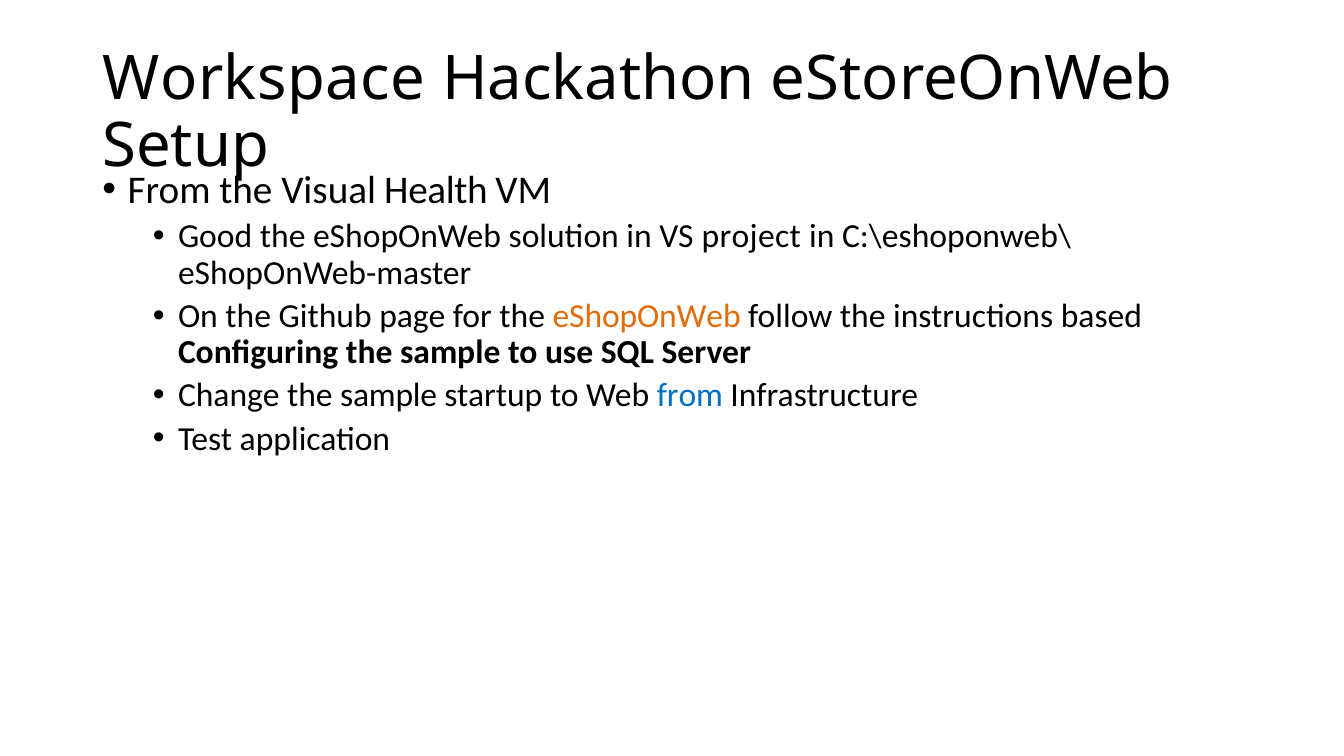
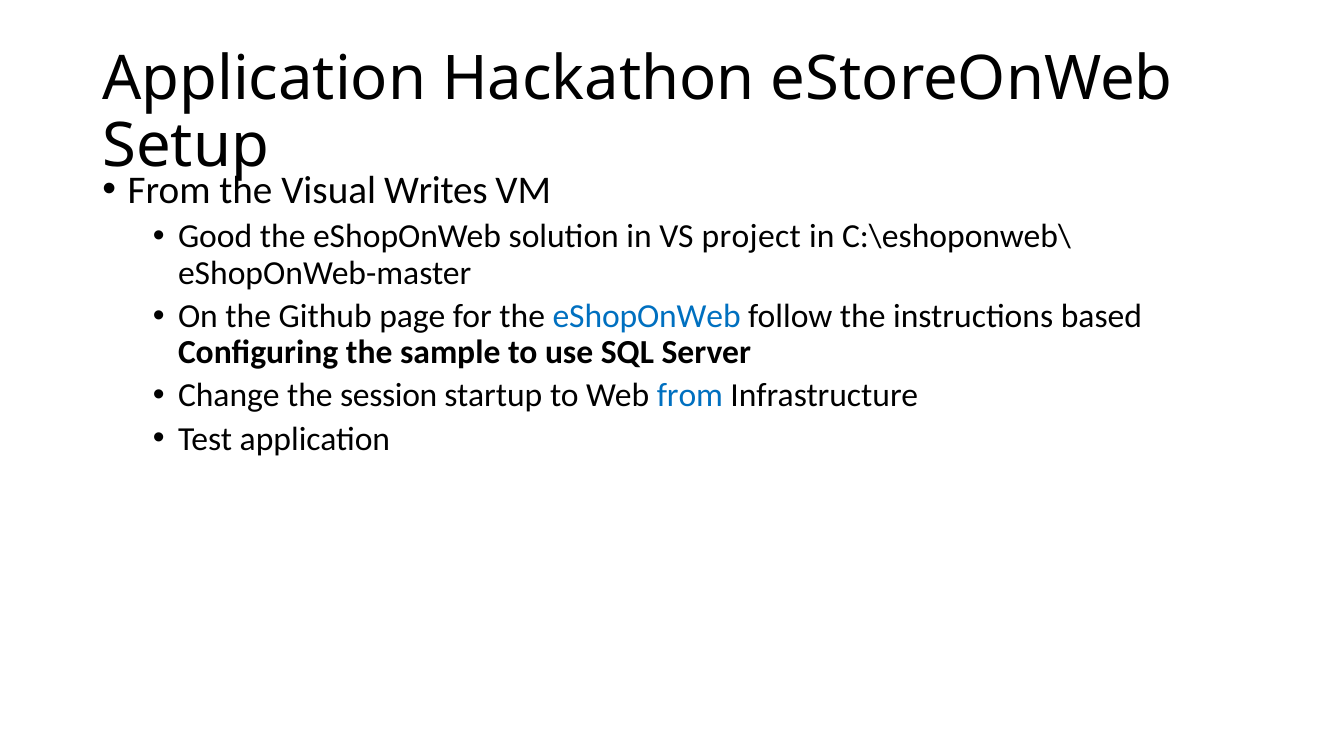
Workspace at (264, 80): Workspace -> Application
Health: Health -> Writes
eShopOnWeb at (647, 316) colour: orange -> blue
Change the sample: sample -> session
